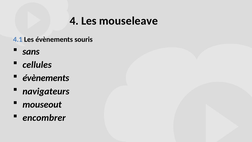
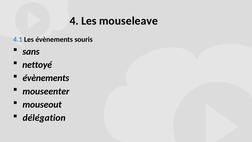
cellules: cellules -> nettoyé
navigateurs: navigateurs -> mouseenter
encombrer: encombrer -> délégation
